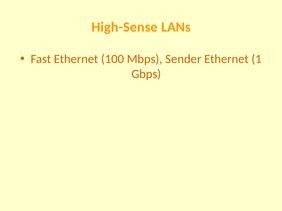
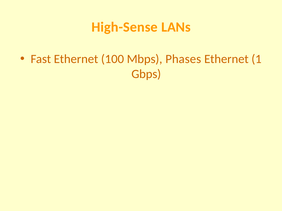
Sender: Sender -> Phases
